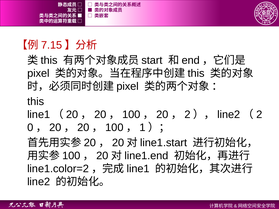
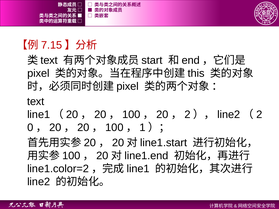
this at (49, 60): this -> text
this at (36, 102): this -> text
